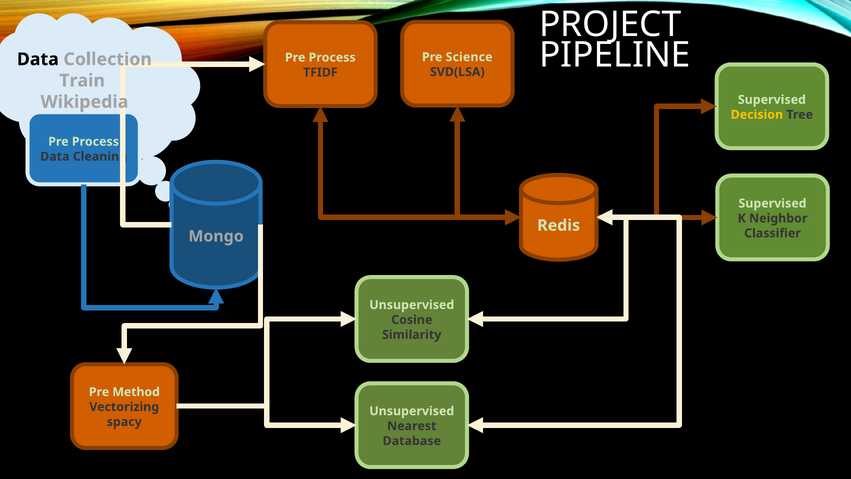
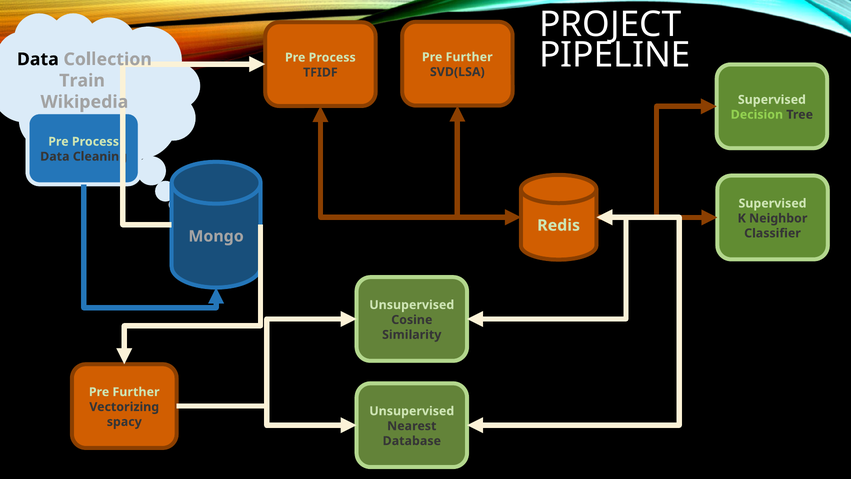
Science at (469, 57): Science -> Further
Decision colour: yellow -> light green
Method at (136, 392): Method -> Further
